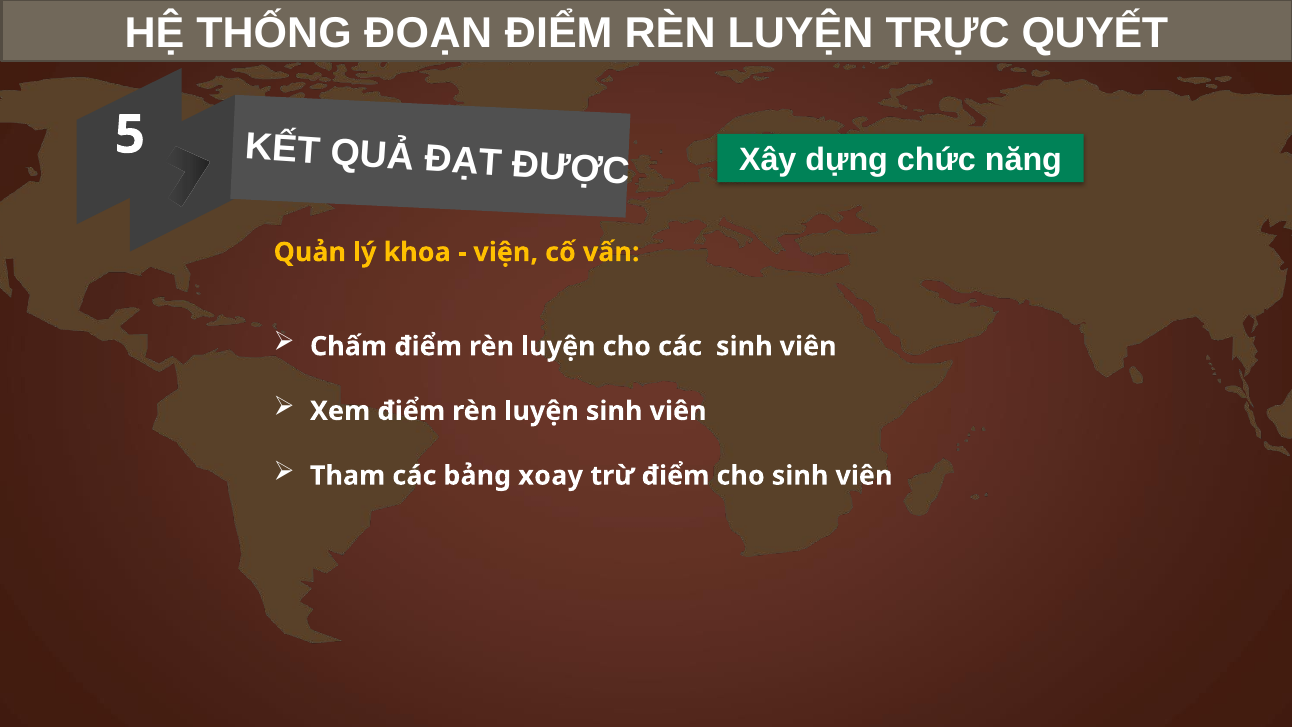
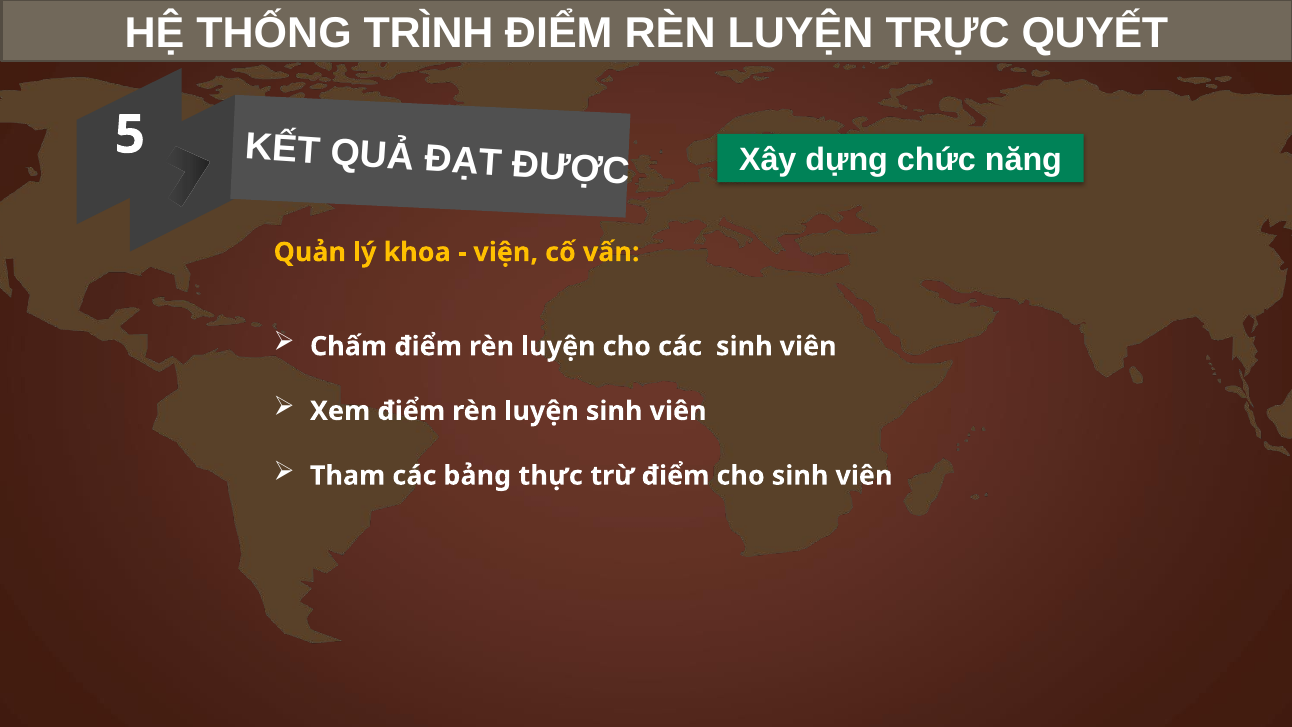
ĐOẠN: ĐOẠN -> TRÌNH
xoay: xoay -> thực
